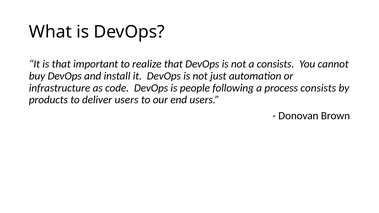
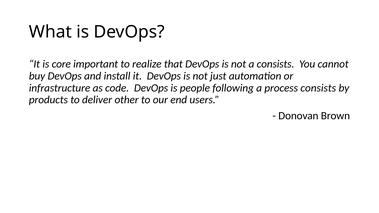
is that: that -> core
deliver users: users -> other
